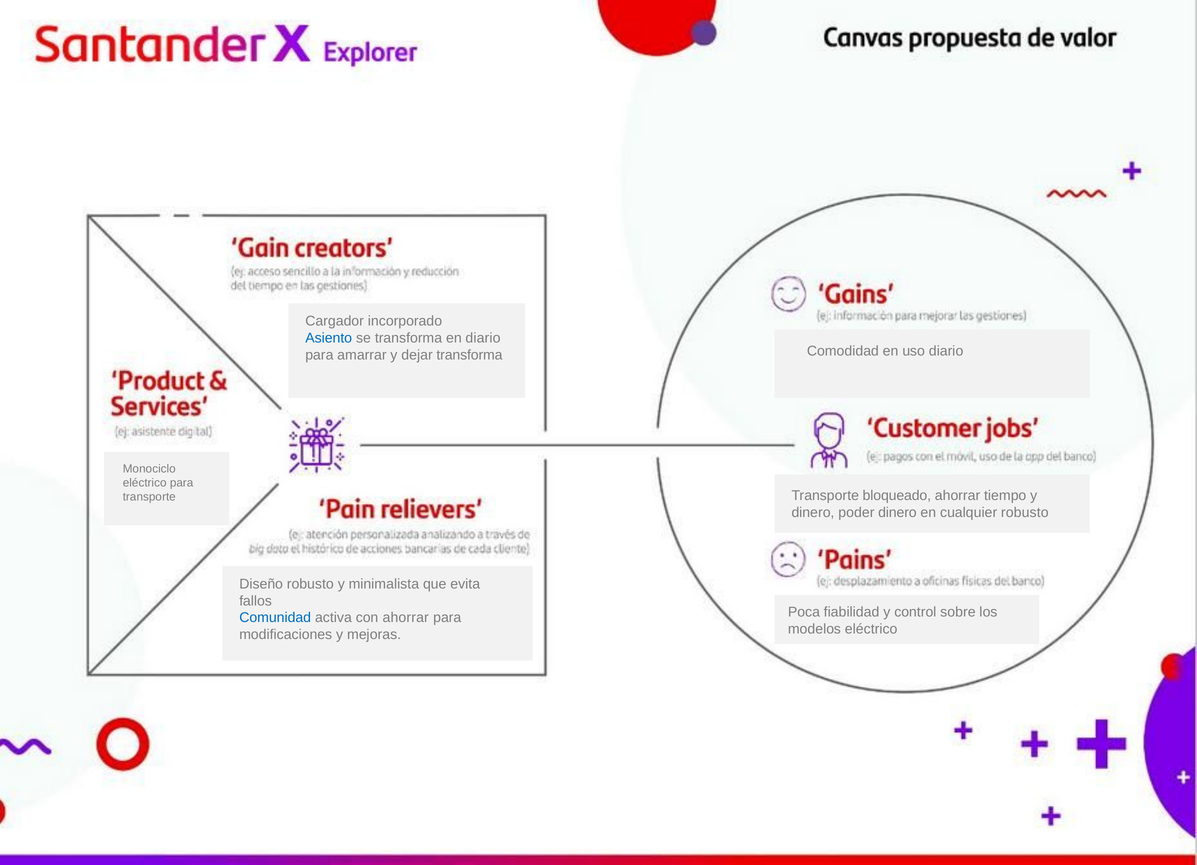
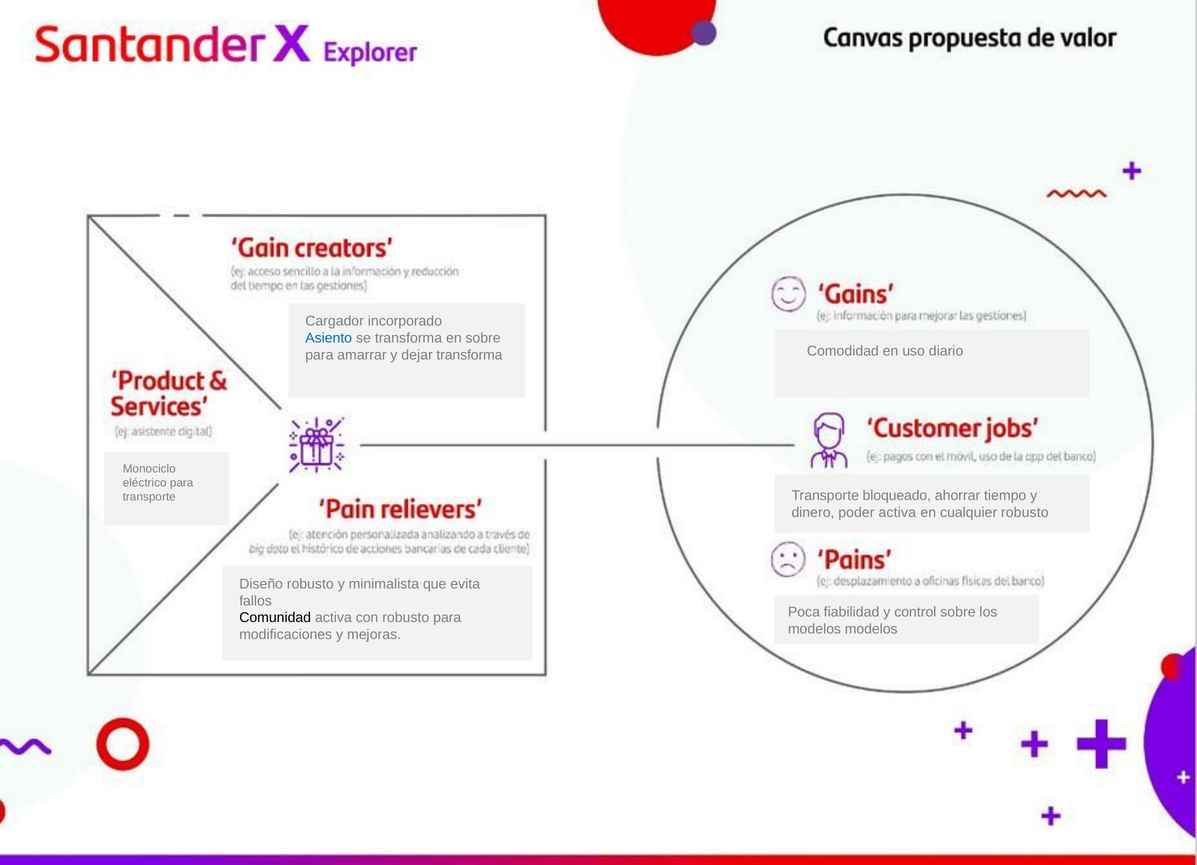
en diario: diario -> sobre
poder dinero: dinero -> activa
Comunidad colour: blue -> black
con ahorrar: ahorrar -> robusto
modelos eléctrico: eléctrico -> modelos
